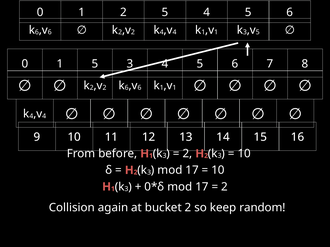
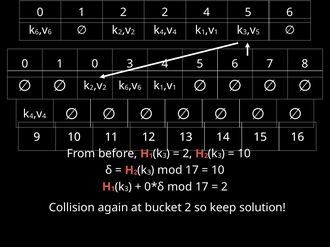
2 5: 5 -> 2
1 5: 5 -> 0
random: random -> solution
